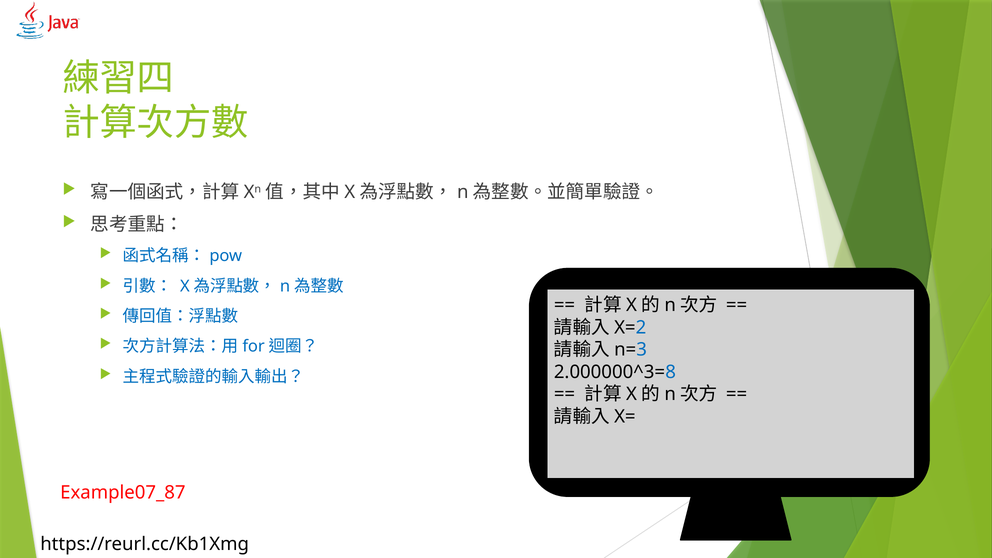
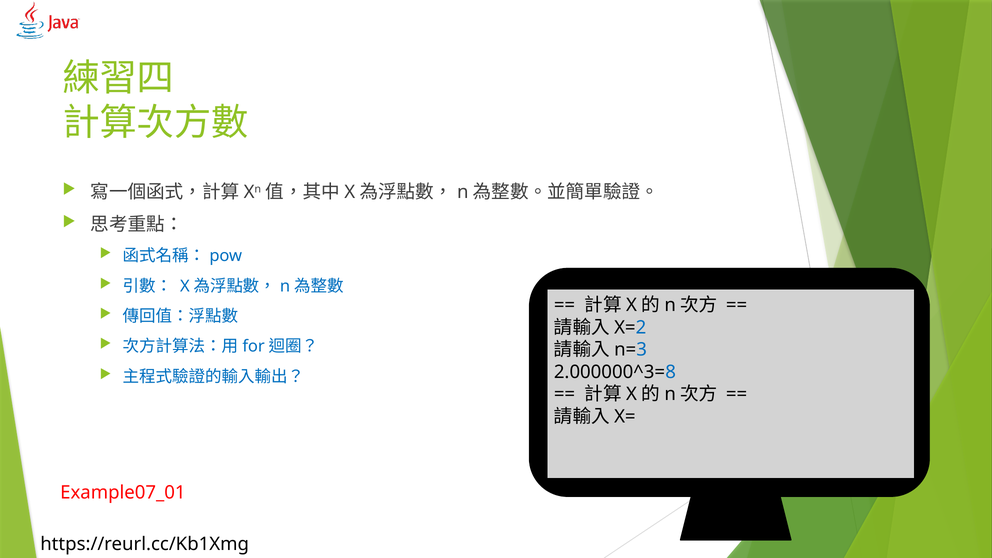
Example07_87: Example07_87 -> Example07_01
